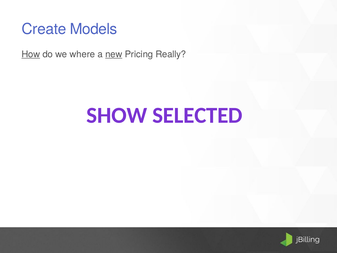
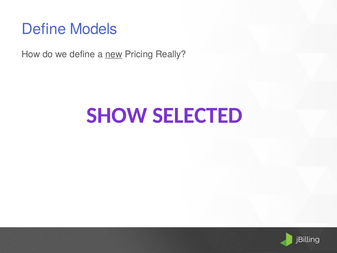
Create at (44, 29): Create -> Define
How underline: present -> none
we where: where -> define
